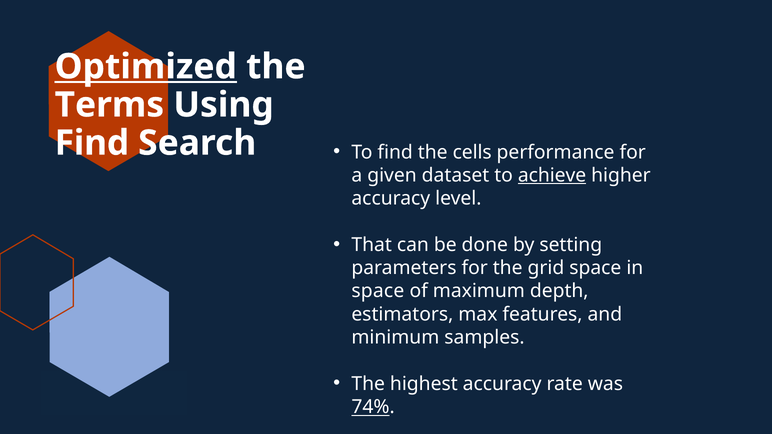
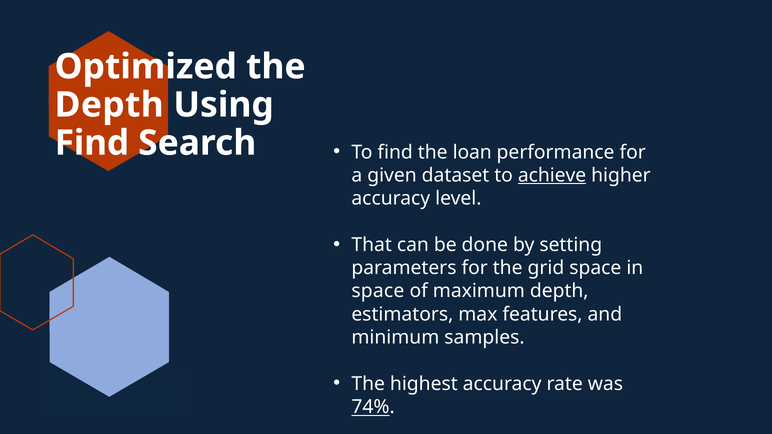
Optimized underline: present -> none
Terms at (109, 105): Terms -> Depth
cells: cells -> loan
